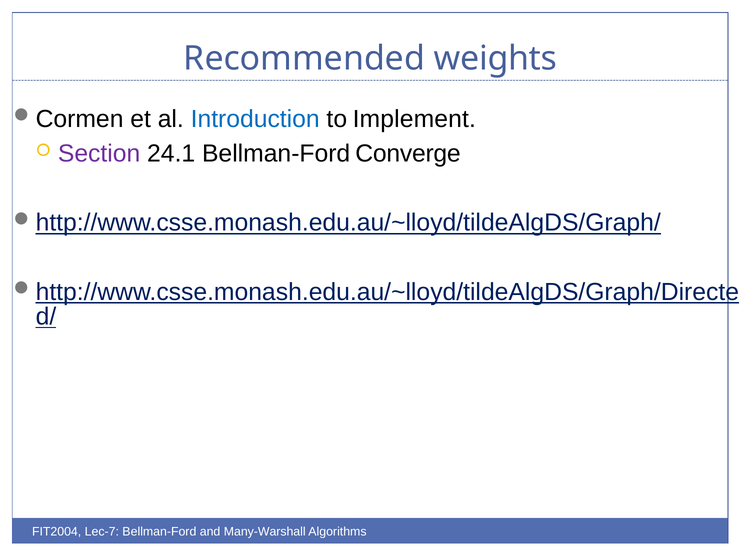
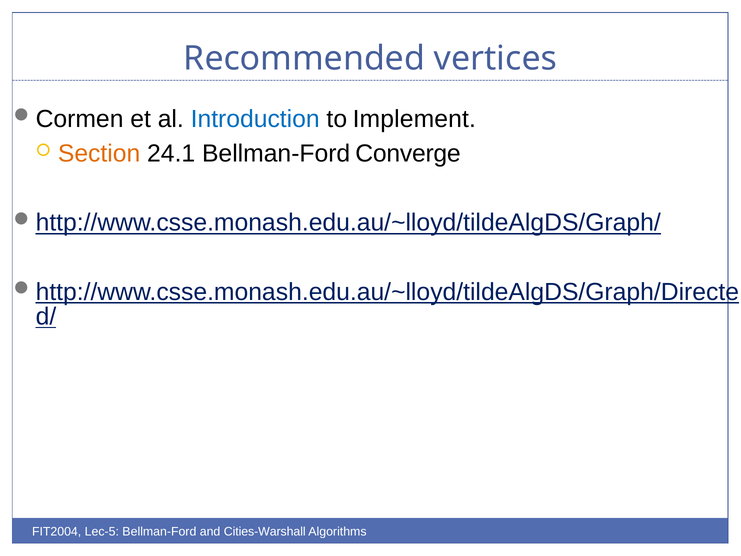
weights: weights -> vertices
Section colour: purple -> orange
Lec-7: Lec-7 -> Lec-5
Many-Warshall: Many-Warshall -> Cities-Warshall
